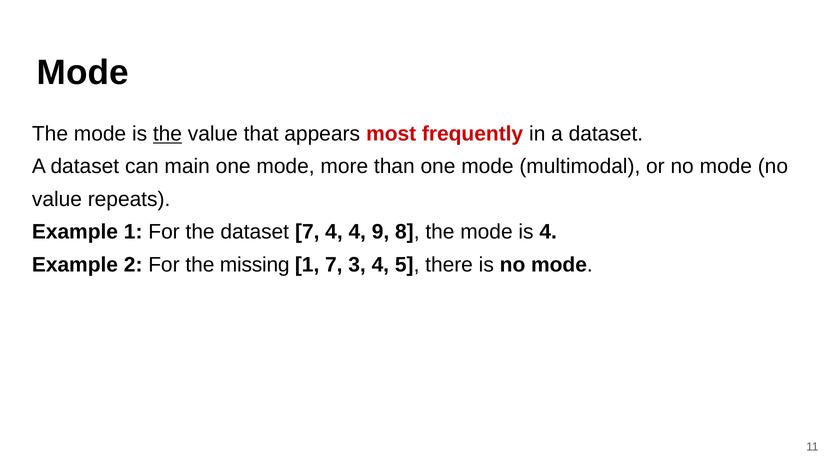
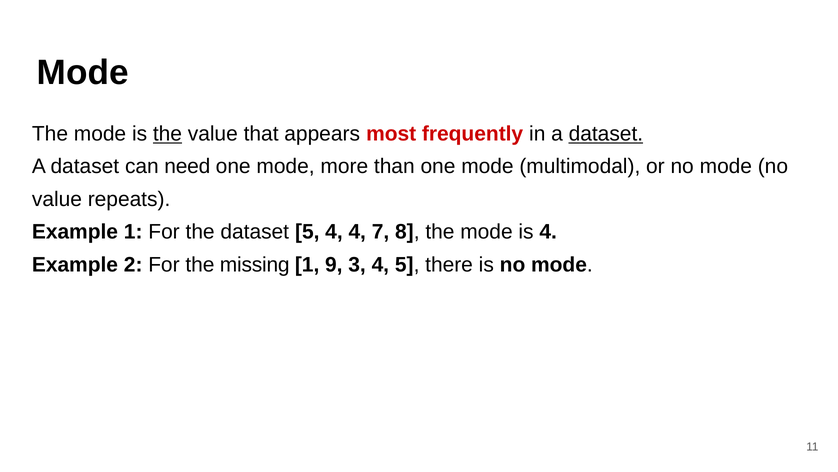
dataset at (606, 134) underline: none -> present
main: main -> need
dataset 7: 7 -> 5
9: 9 -> 7
1 7: 7 -> 9
